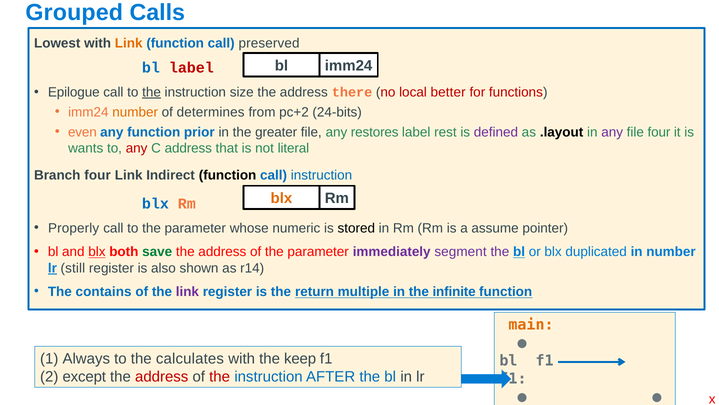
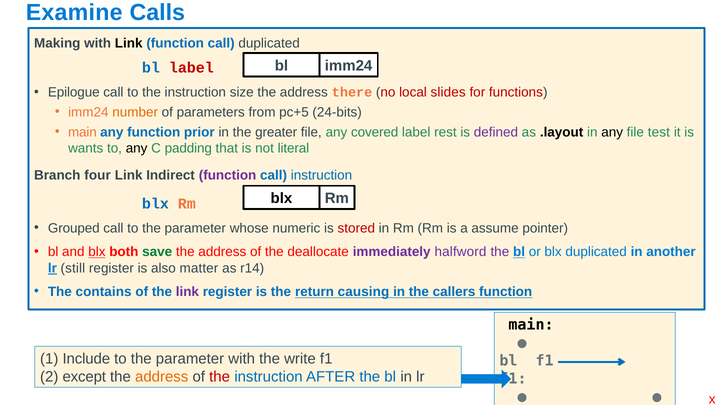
Grouped: Grouped -> Examine
Lowest: Lowest -> Making
Link at (129, 43) colour: orange -> black
call preserved: preserved -> duplicated
the at (152, 92) underline: present -> none
better: better -> slides
determines: determines -> parameters
pc+2: pc+2 -> pc+5
even at (82, 132): even -> main
restores: restores -> covered
any at (612, 132) colour: purple -> black
ﬁle four: four -> test
any at (137, 148) colour: red -> black
C address: address -> padding
function at (228, 175) colour: black -> purple
blx at (281, 198) colour: orange -> black
Properly: Properly -> Grouped
stored colour: black -> red
of the parameter: parameter -> deallocate
segment: segment -> halfword
in number: number -> another
shown: shown -> matter
multiple: multiple -> causing
infinite: infinite -> callers
main at (531, 324) colour: orange -> black
Always: Always -> Include
calculates at (190, 358): calculates -> parameter
keep: keep -> write
address at (162, 376) colour: red -> orange
